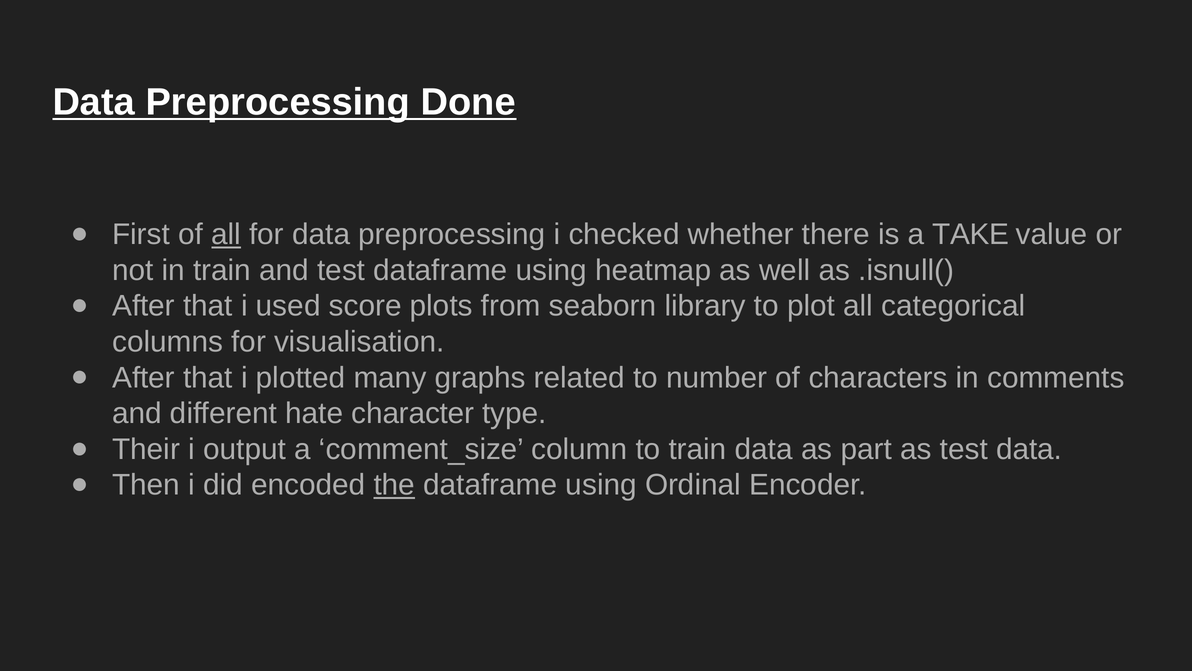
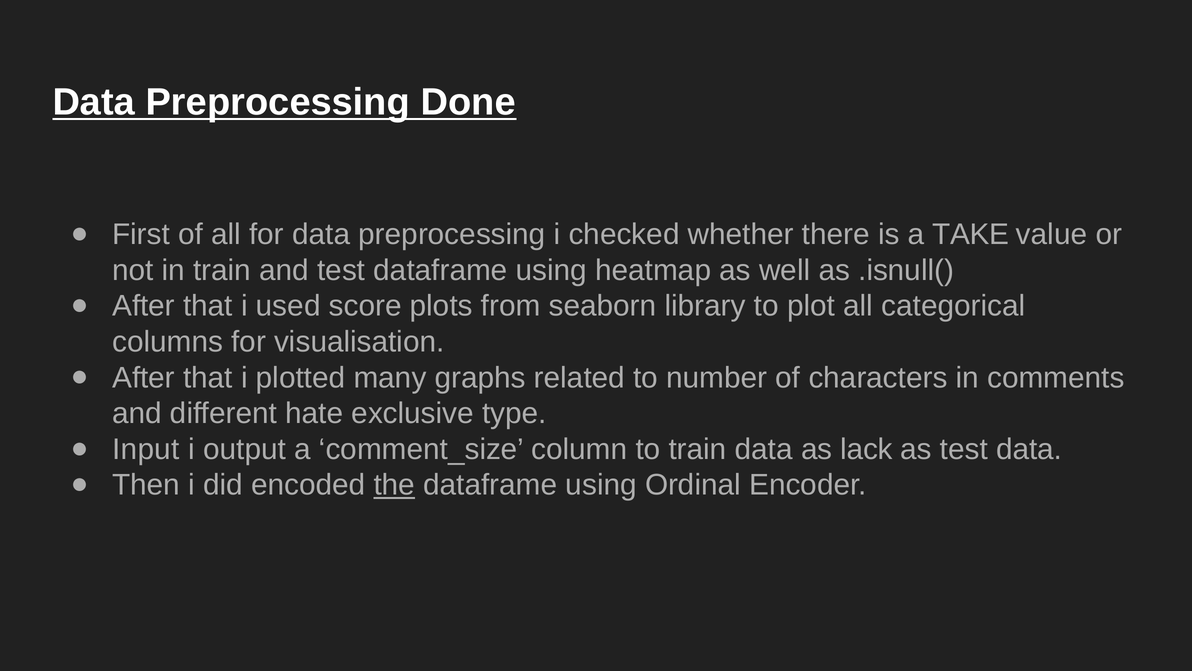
all at (226, 234) underline: present -> none
character: character -> exclusive
Their: Their -> Input
part: part -> lack
